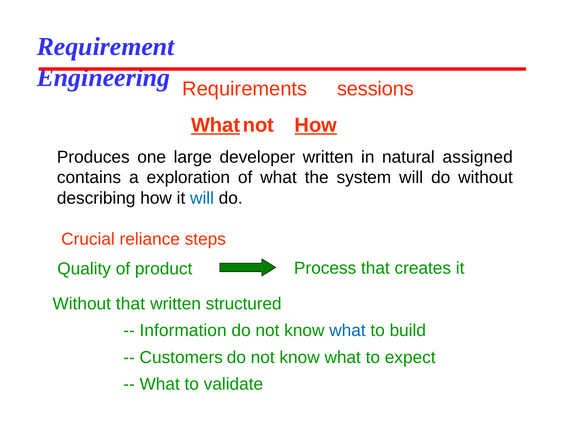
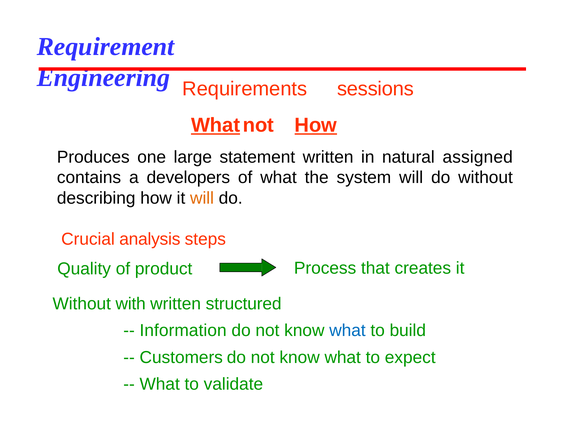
developer: developer -> statement
exploration: exploration -> developers
will at (202, 198) colour: blue -> orange
reliance: reliance -> analysis
Without that: that -> with
